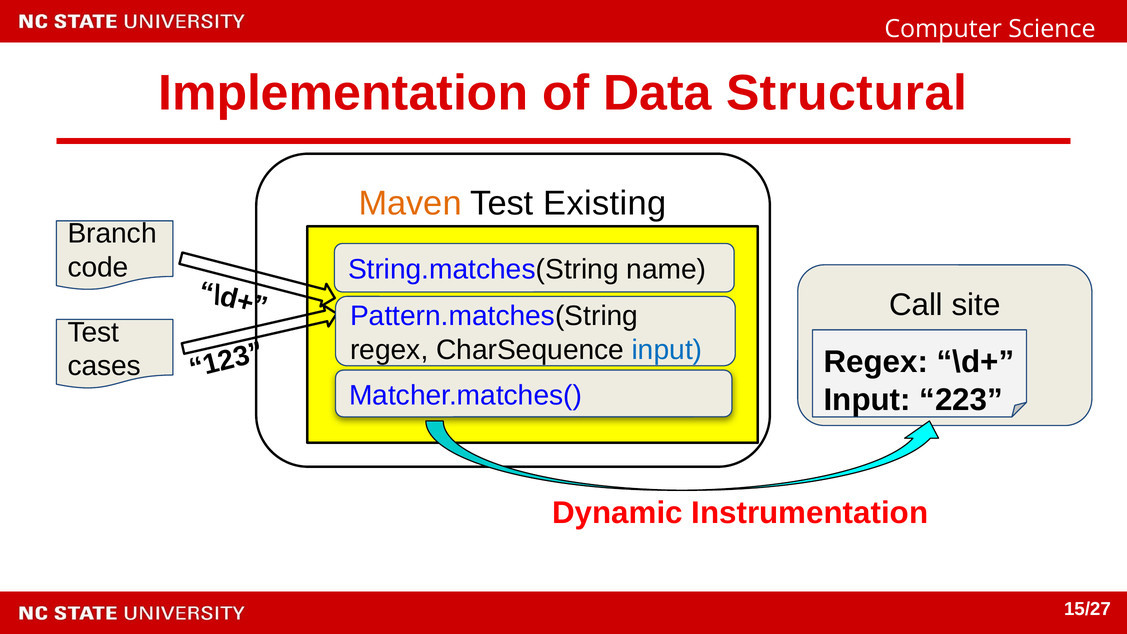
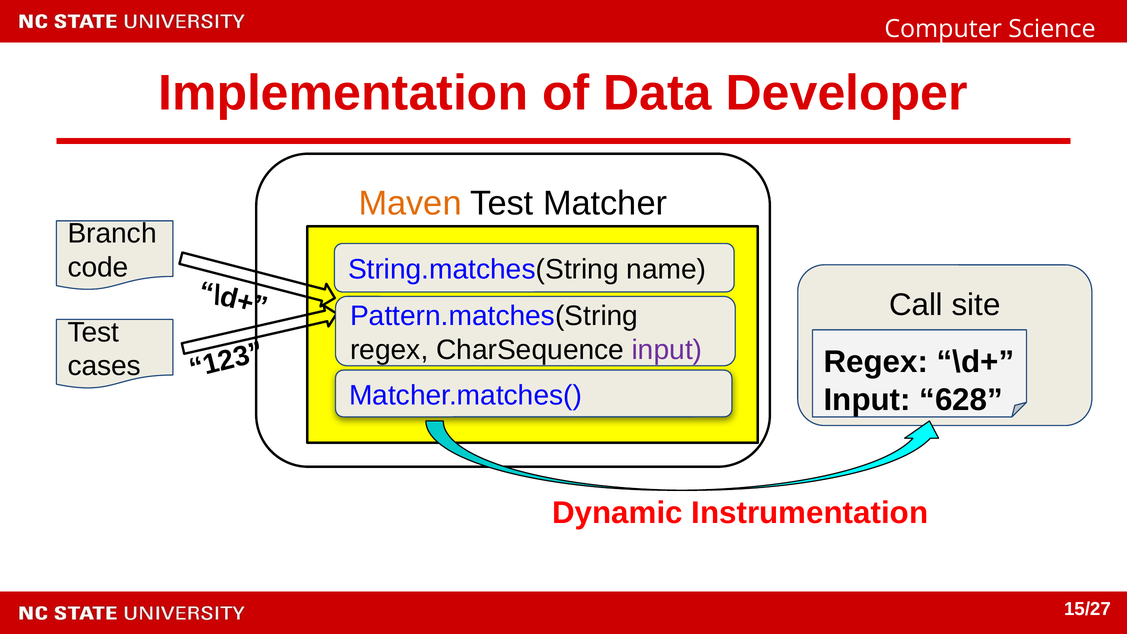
Structural: Structural -> Developer
Existing: Existing -> Matcher
input at (667, 350) colour: blue -> purple
223: 223 -> 628
